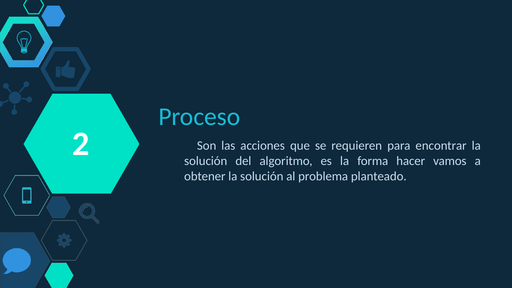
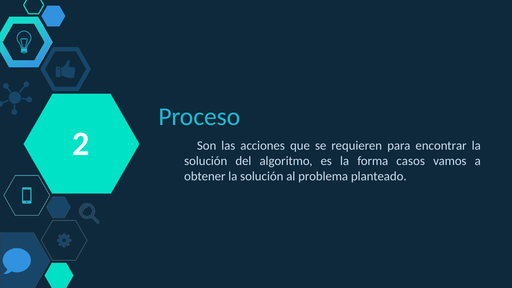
hacer: hacer -> casos
